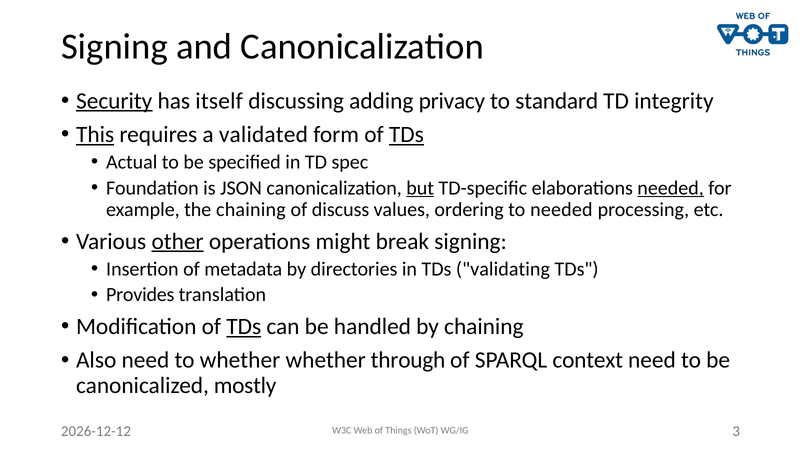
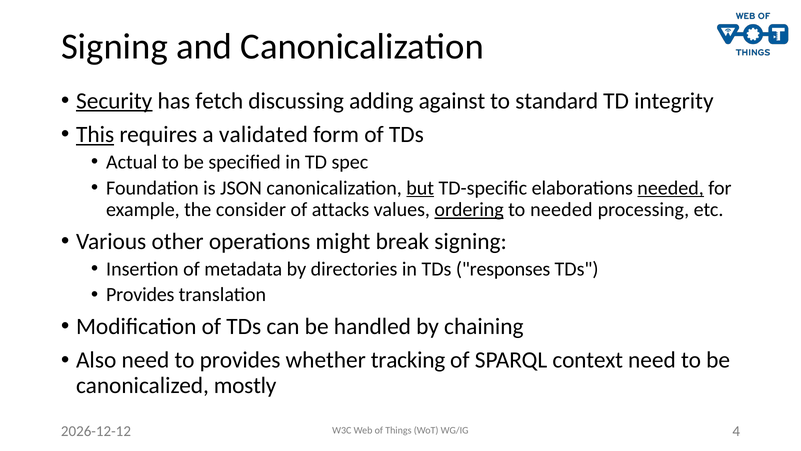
itself: itself -> fetch
privacy: privacy -> against
TDs at (406, 134) underline: present -> none
the chaining: chaining -> consider
discuss: discuss -> attacks
ordering underline: none -> present
other underline: present -> none
validating: validating -> responses
TDs at (244, 326) underline: present -> none
to whether: whether -> provides
through: through -> tracking
3: 3 -> 4
